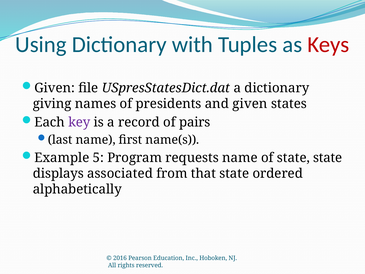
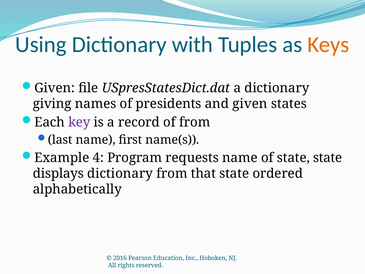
Keys colour: red -> orange
of pairs: pairs -> from
5: 5 -> 4
displays associated: associated -> dictionary
